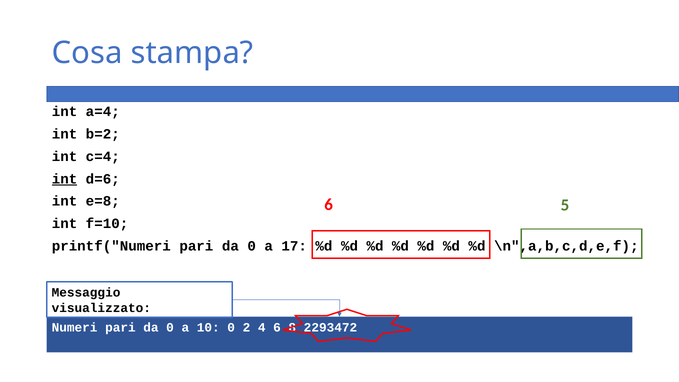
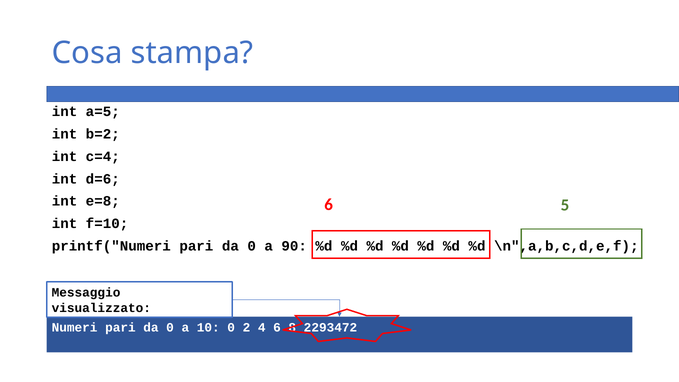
a=4: a=4 -> a=5
int at (65, 179) underline: present -> none
17: 17 -> 90
